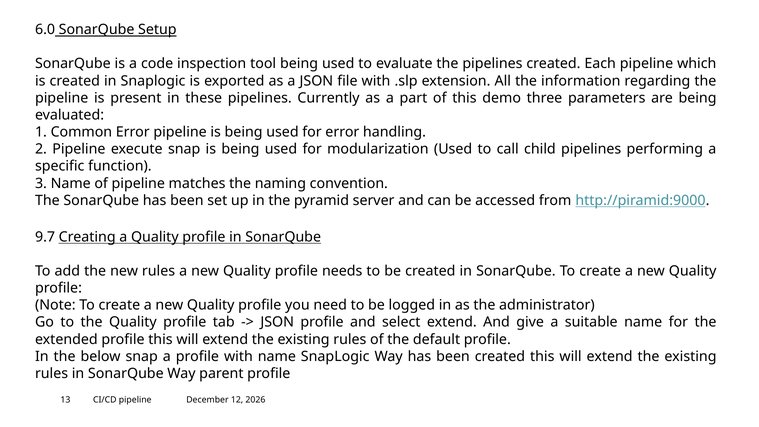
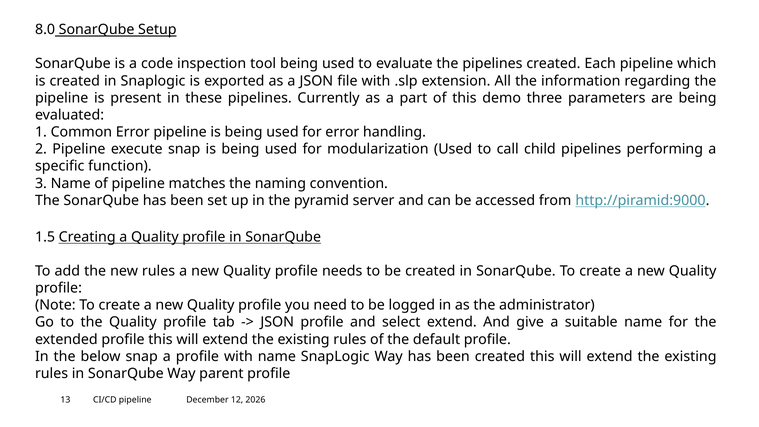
6.0: 6.0 -> 8.0
9.7: 9.7 -> 1.5
